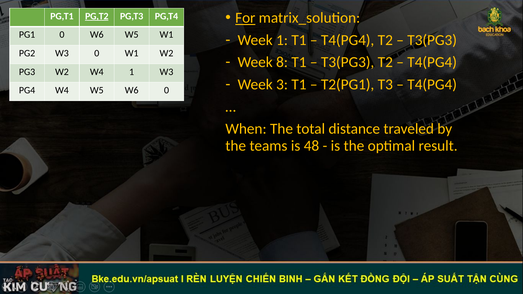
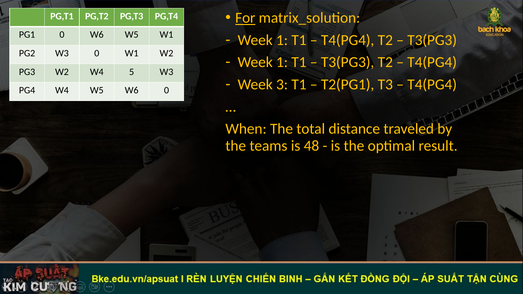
PG,T2 underline: present -> none
8 at (282, 62): 8 -> 1
W4 1: 1 -> 5
